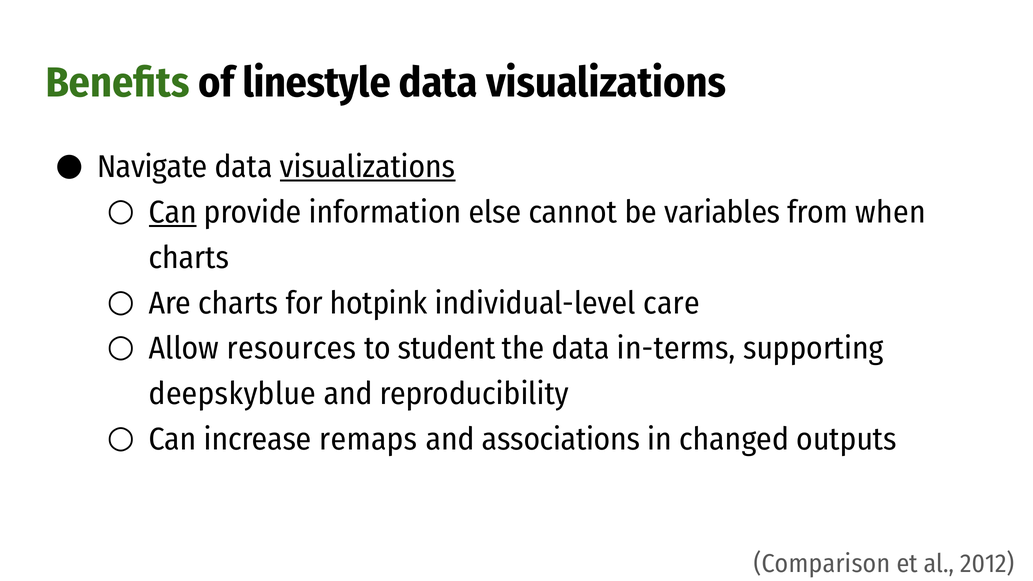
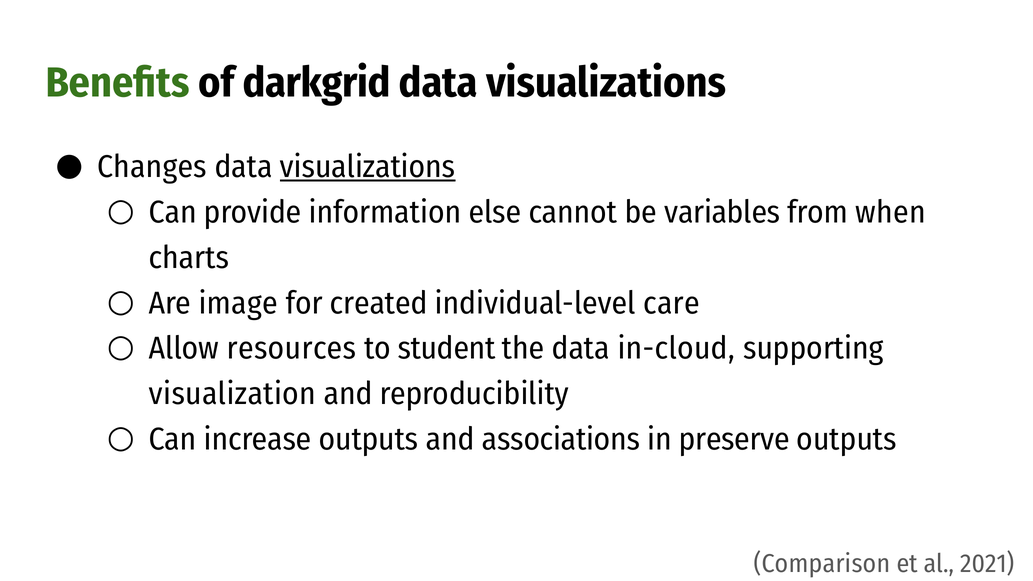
linestyle: linestyle -> darkgrid
Navigate: Navigate -> Changes
Can at (173, 212) underline: present -> none
Are charts: charts -> image
hotpink: hotpink -> created
in-terms: in-terms -> in-cloud
deepskyblue: deepskyblue -> visualization
increase remaps: remaps -> outputs
changed: changed -> preserve
2012: 2012 -> 2021
